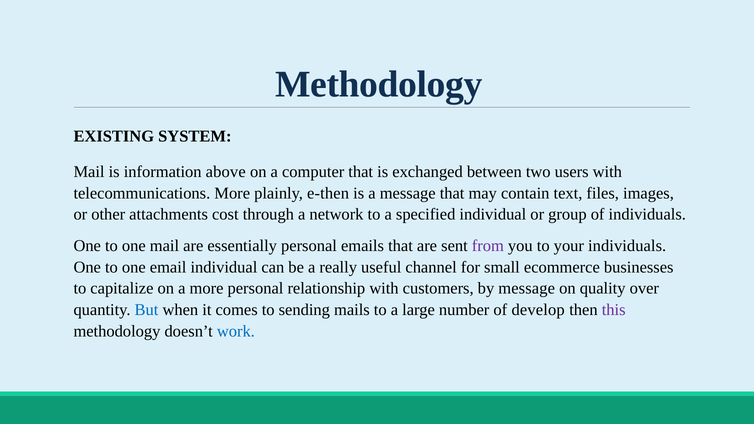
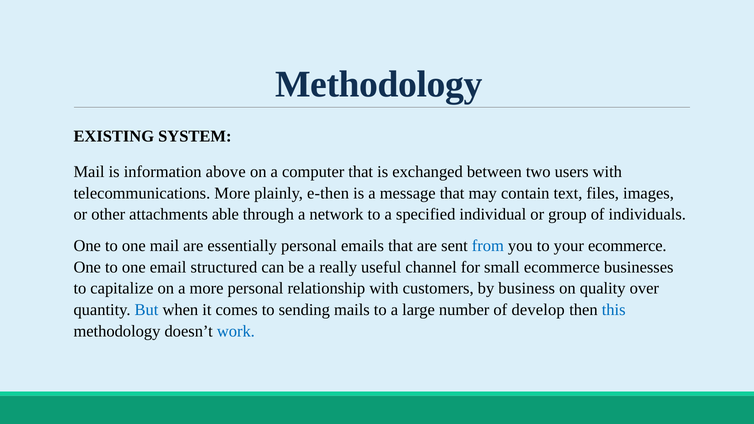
cost: cost -> able
from colour: purple -> blue
your individuals: individuals -> ecommerce
email individual: individual -> structured
by message: message -> business
this colour: purple -> blue
